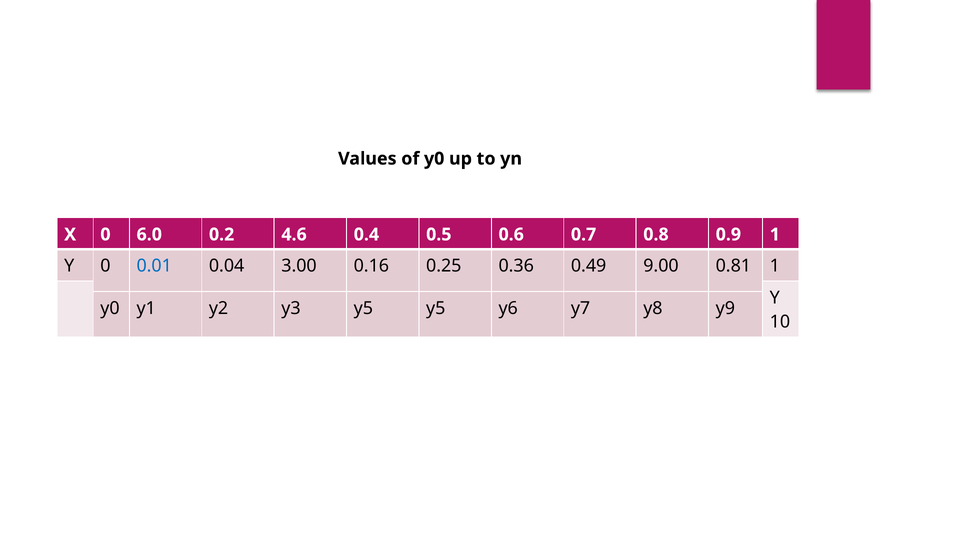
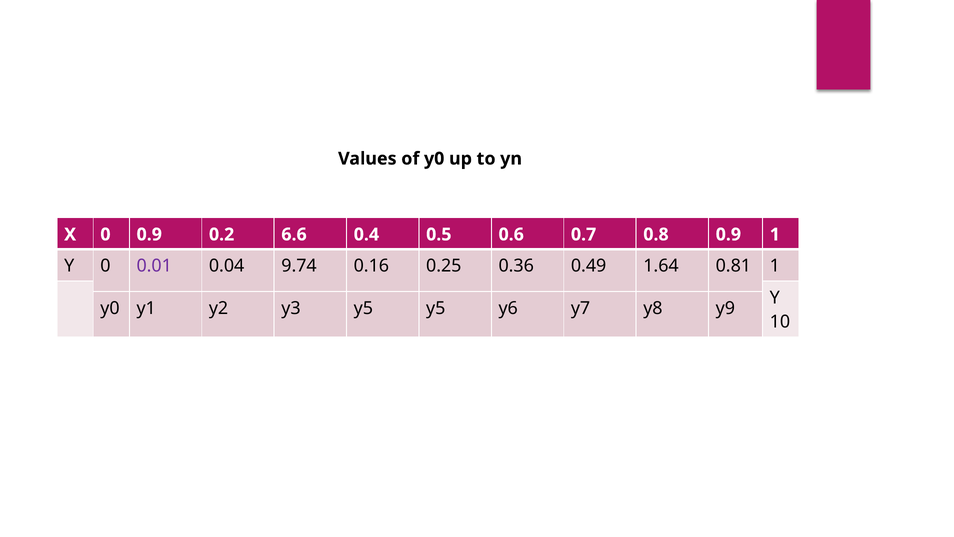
0 6.0: 6.0 -> 0.9
4.6: 4.6 -> 6.6
0.01 colour: blue -> purple
3.00: 3.00 -> 9.74
9.00: 9.00 -> 1.64
